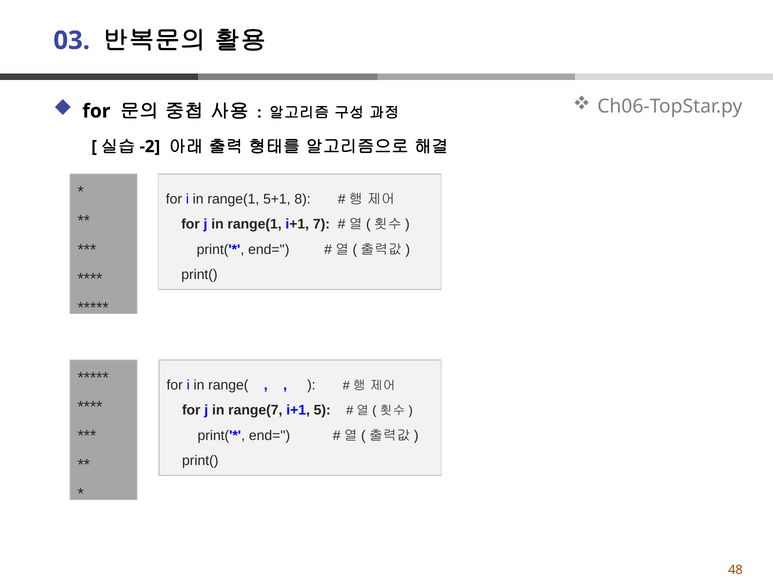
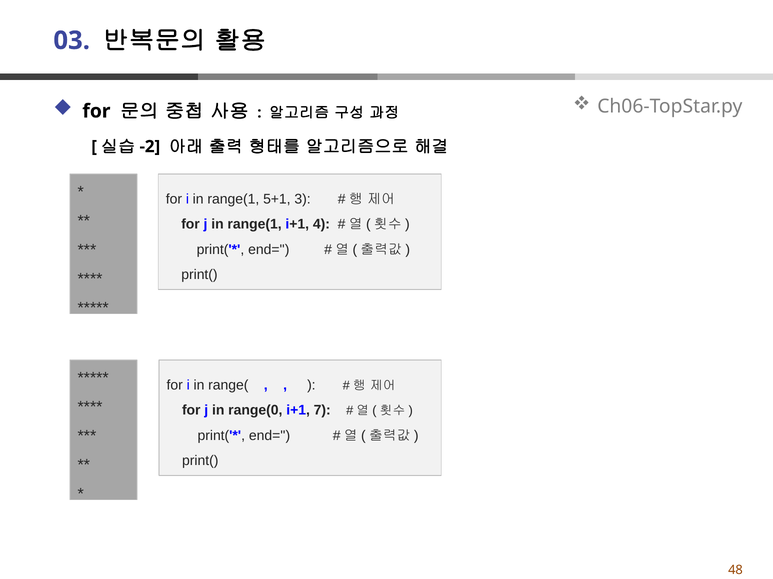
8: 8 -> 3
7: 7 -> 4
range(7: range(7 -> range(0
i+1 5: 5 -> 7
